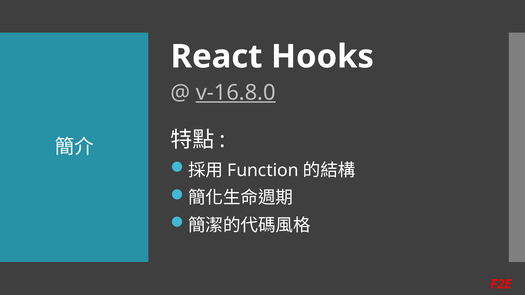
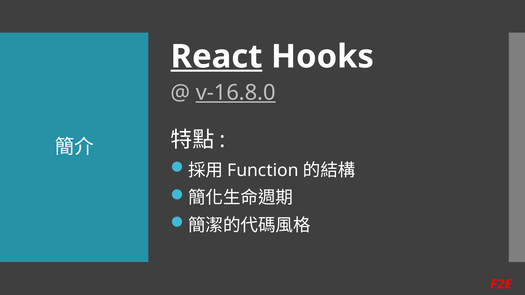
React underline: none -> present
